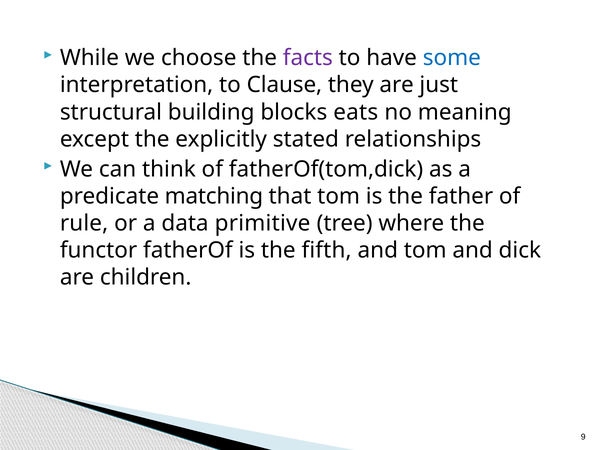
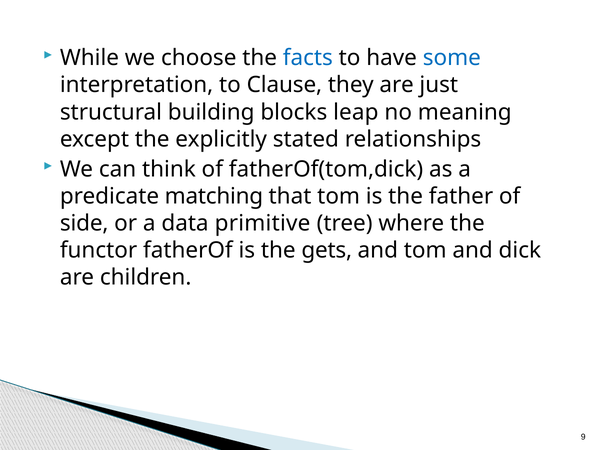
facts colour: purple -> blue
eats: eats -> leap
rule: rule -> side
fifth: fifth -> gets
